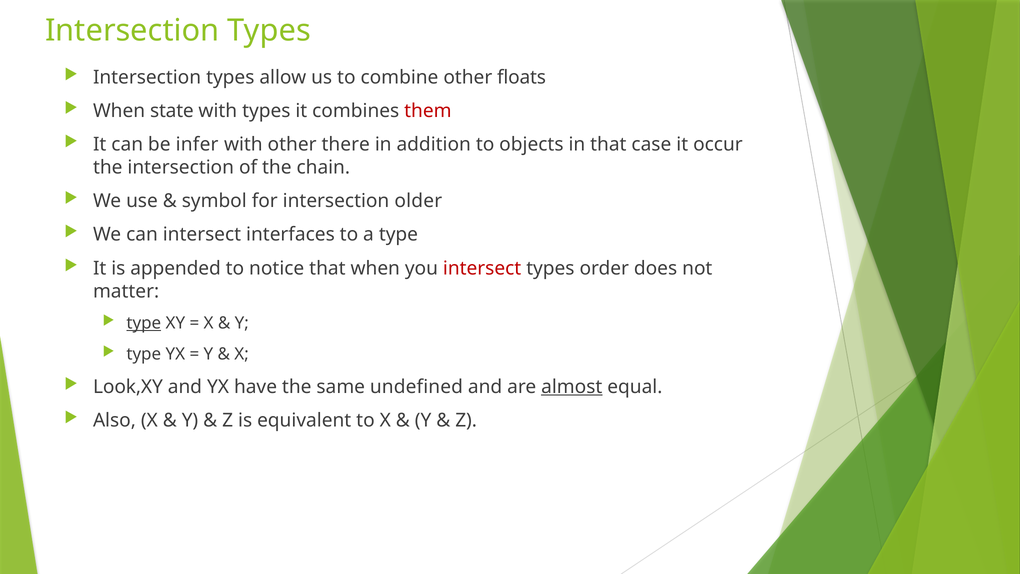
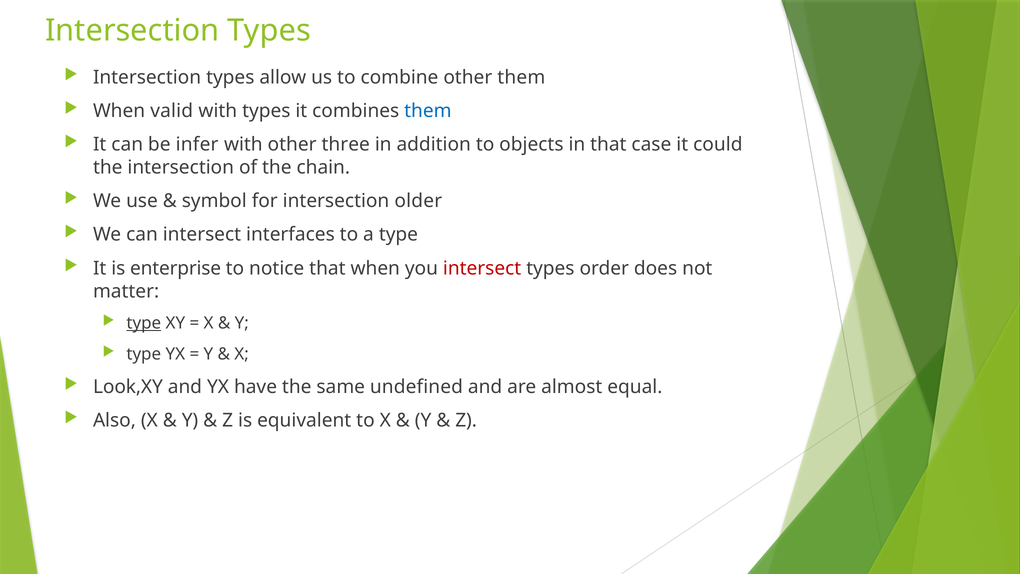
other floats: floats -> them
state: state -> valid
them at (428, 111) colour: red -> blue
there: there -> three
occur: occur -> could
appended: appended -> enterprise
almost underline: present -> none
